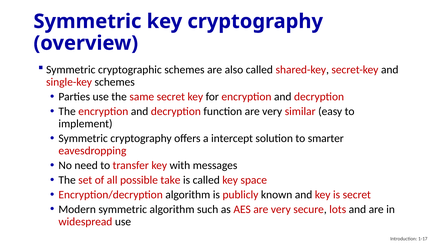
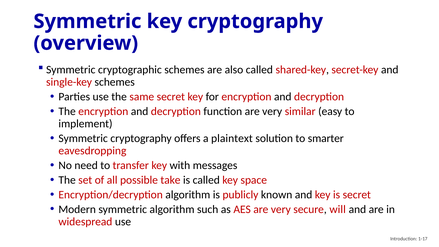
intercept: intercept -> plaintext
lots: lots -> will
